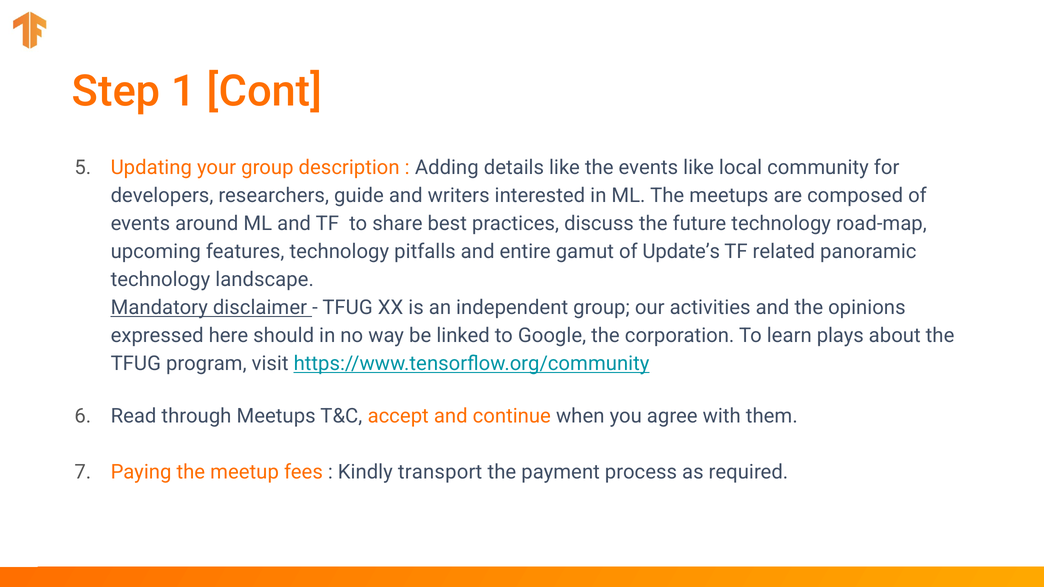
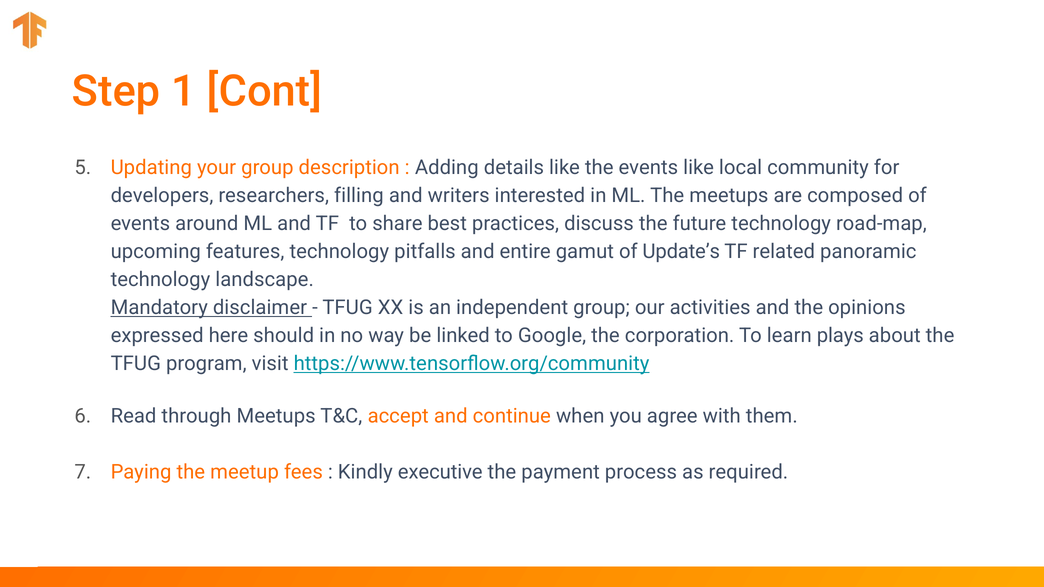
guide: guide -> filling
transport: transport -> executive
